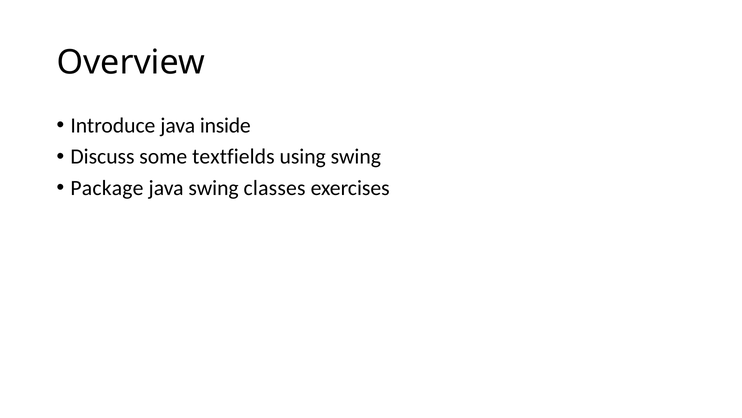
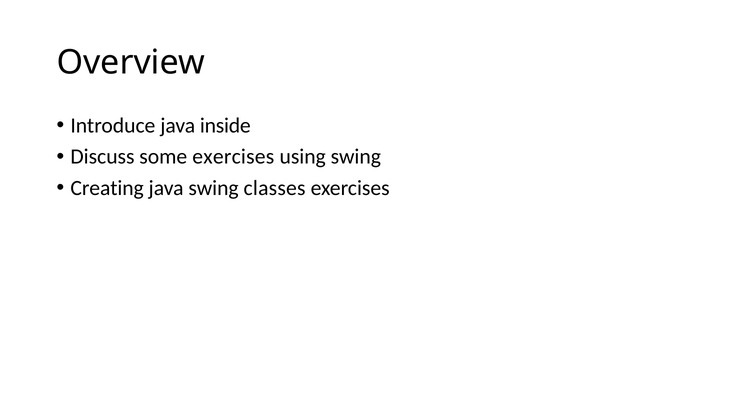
some textfields: textfields -> exercises
Package: Package -> Creating
